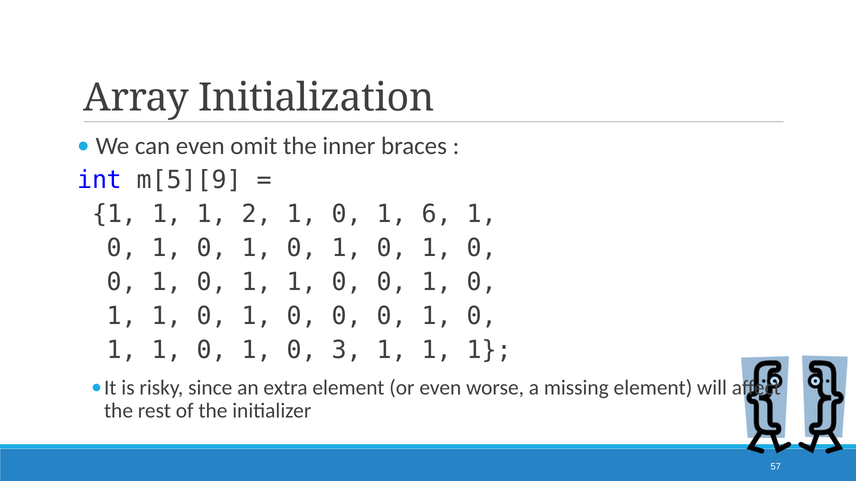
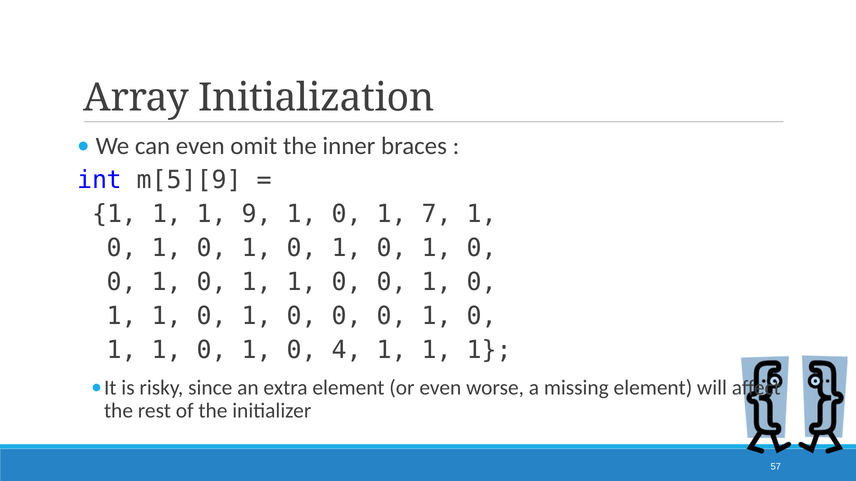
2: 2 -> 9
6: 6 -> 7
3: 3 -> 4
